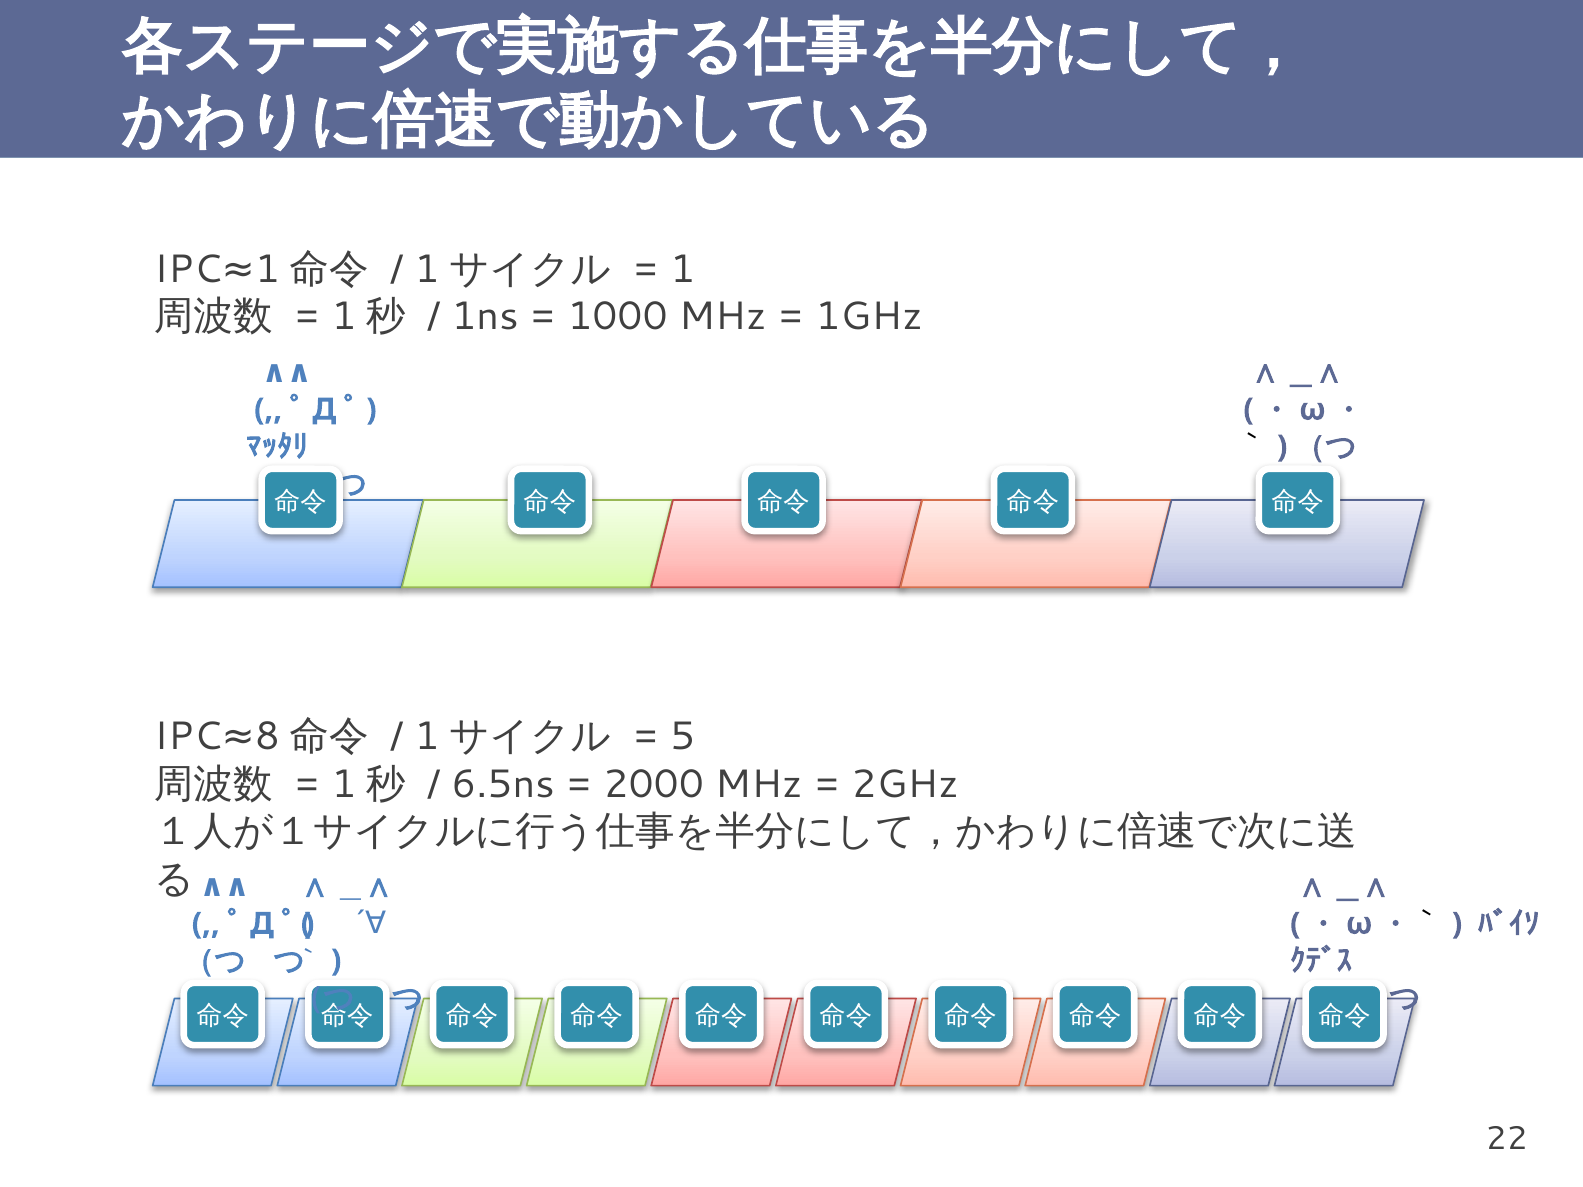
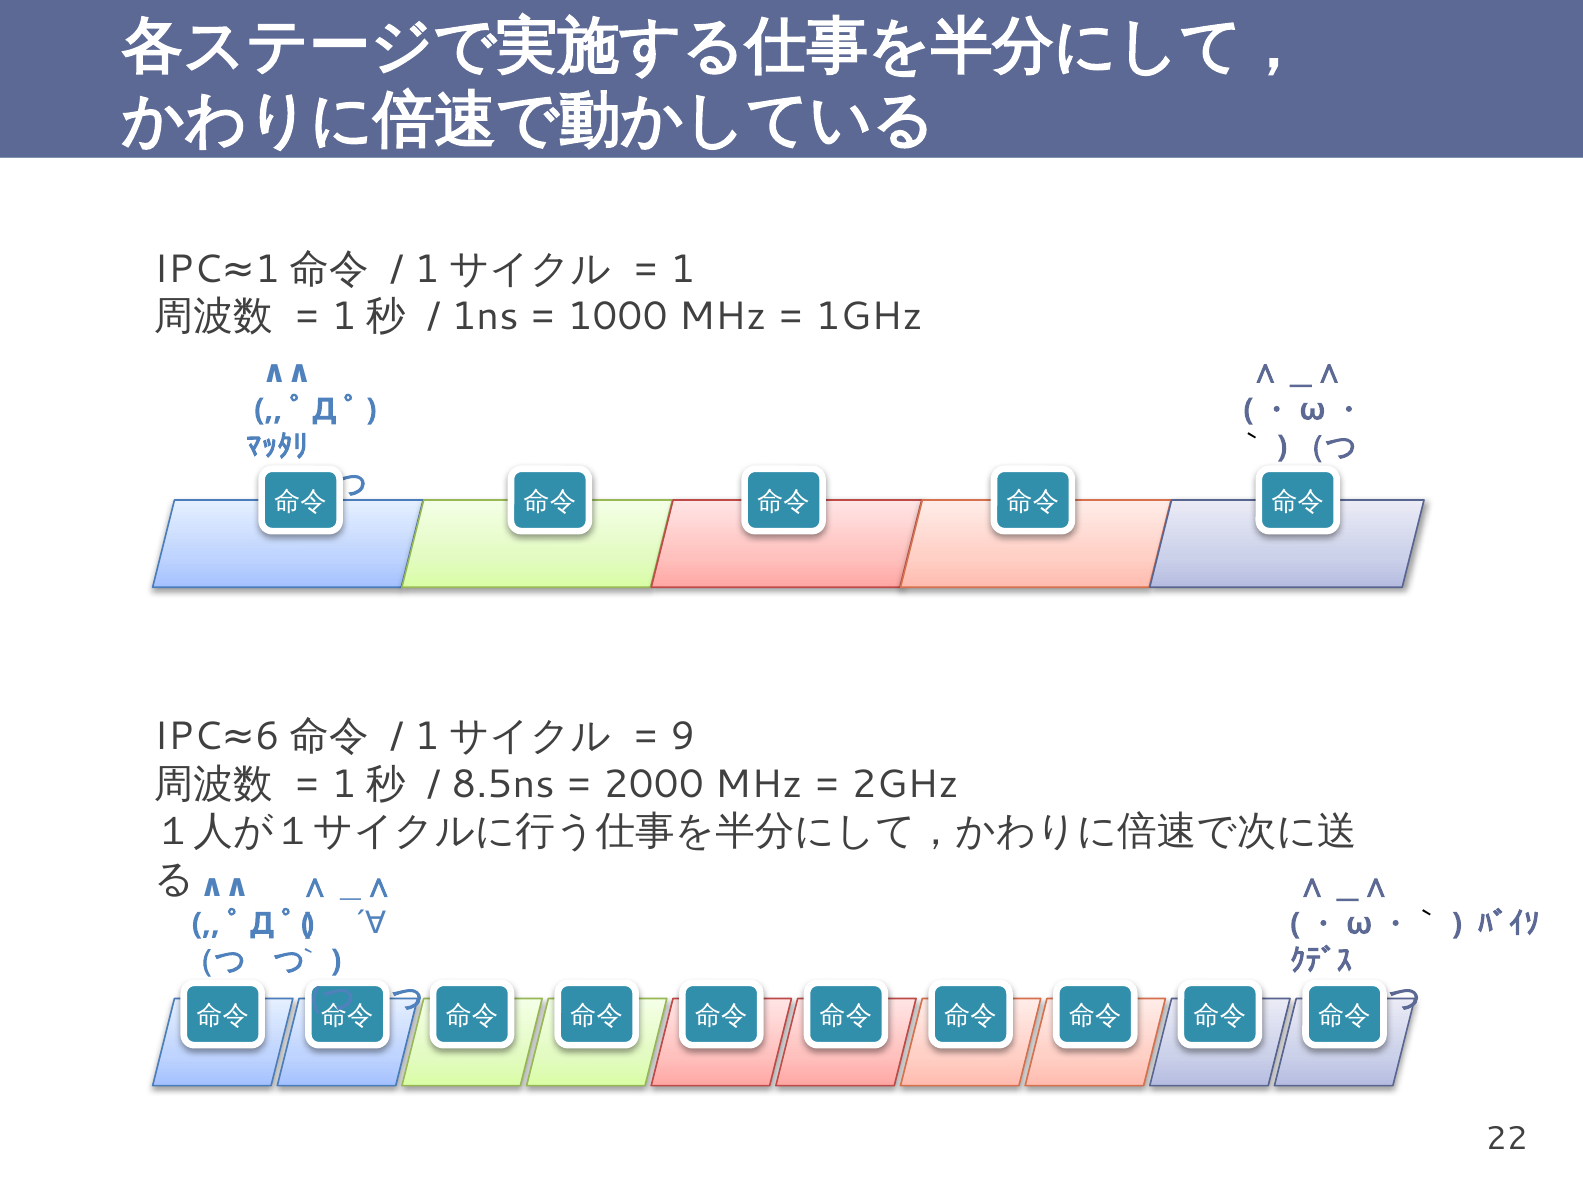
5: 5 -> 9
8: 8 -> 6
6.5ns: 6.5ns -> 8.5ns
